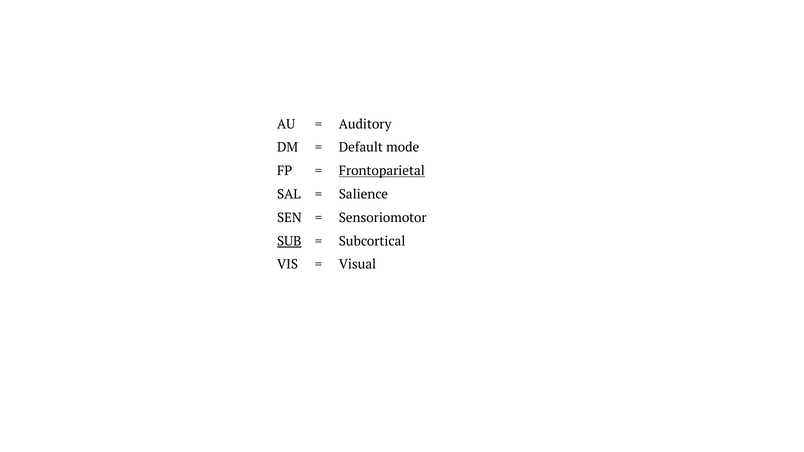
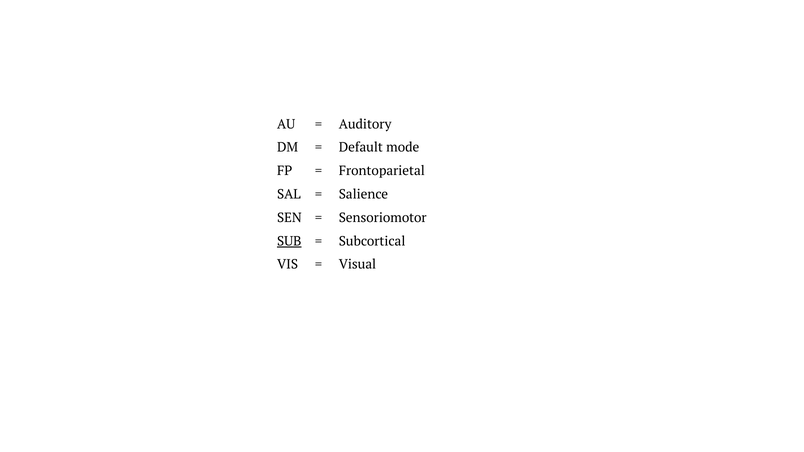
Frontoparietal underline: present -> none
